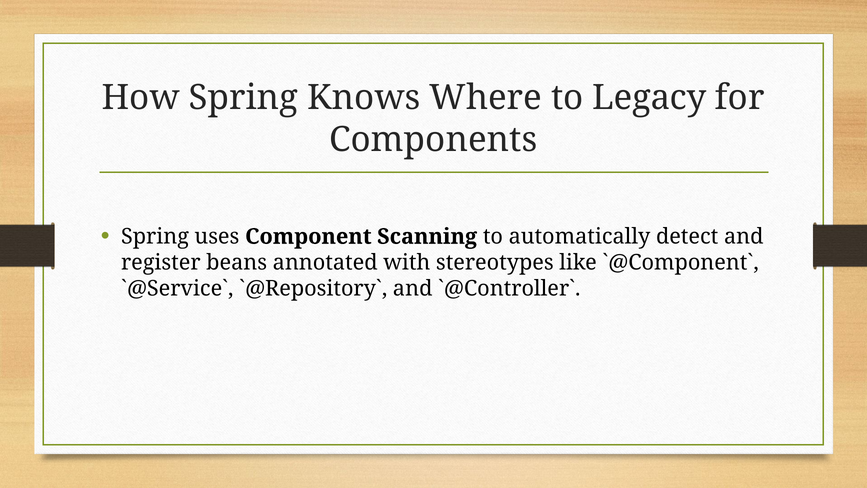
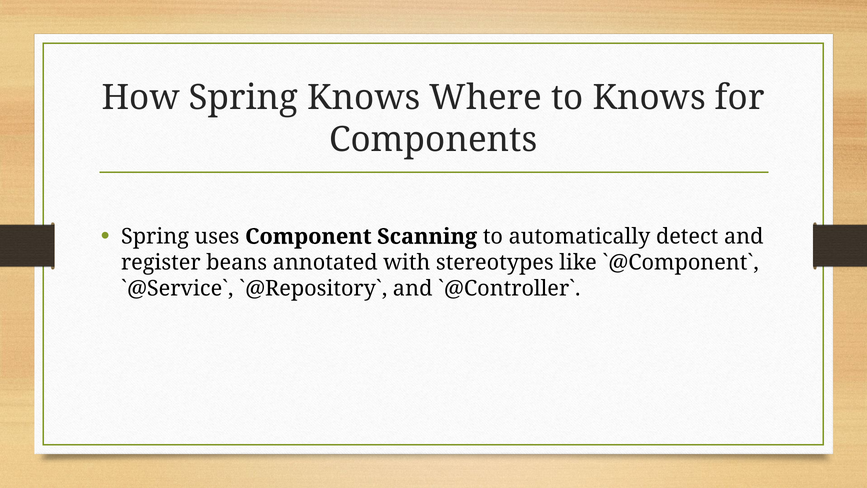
to Legacy: Legacy -> Knows
